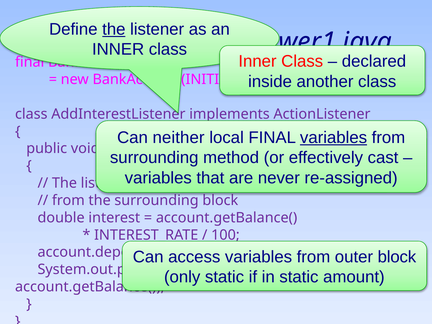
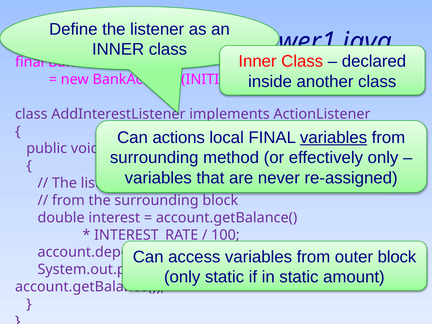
the at (114, 29) underline: present -> none
neither: neither -> actions
cast at (383, 158): cast -> only
